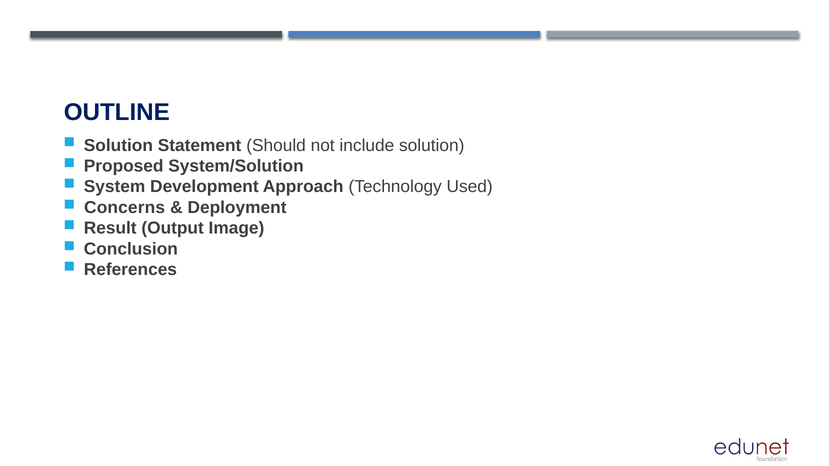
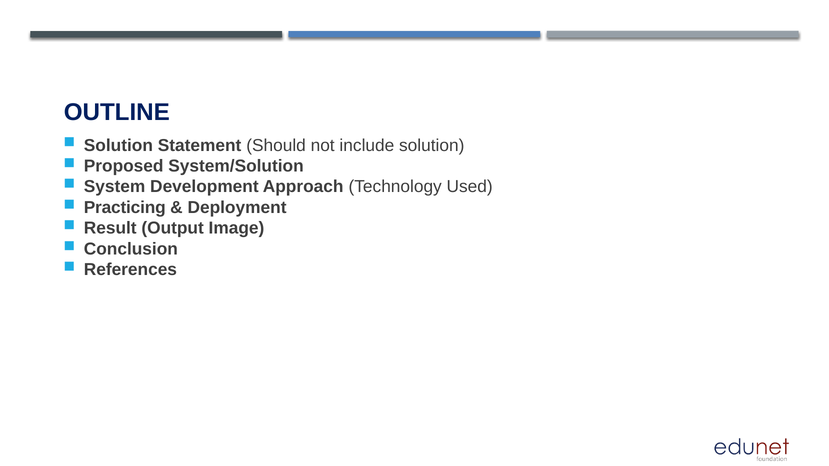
Concerns: Concerns -> Practicing
